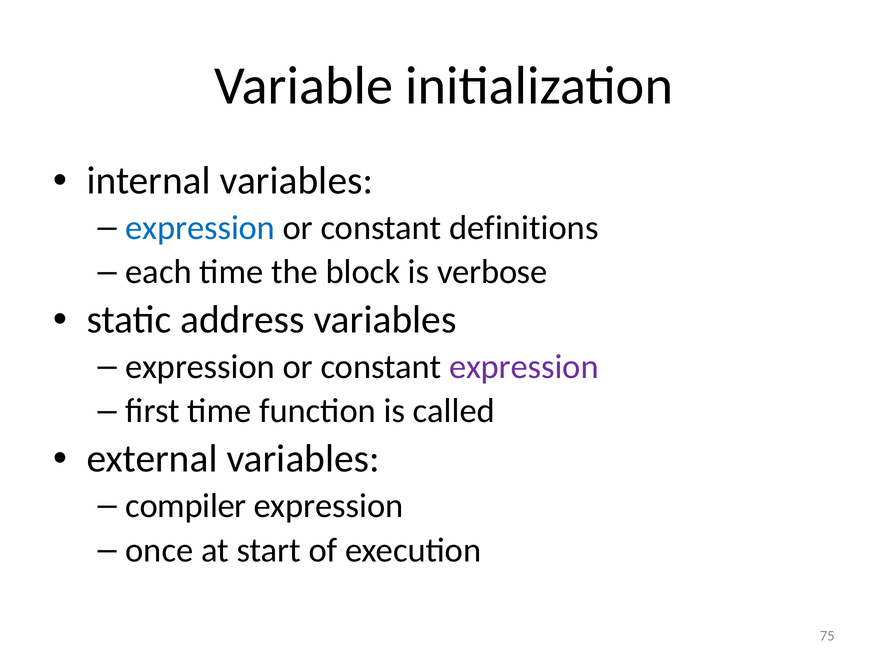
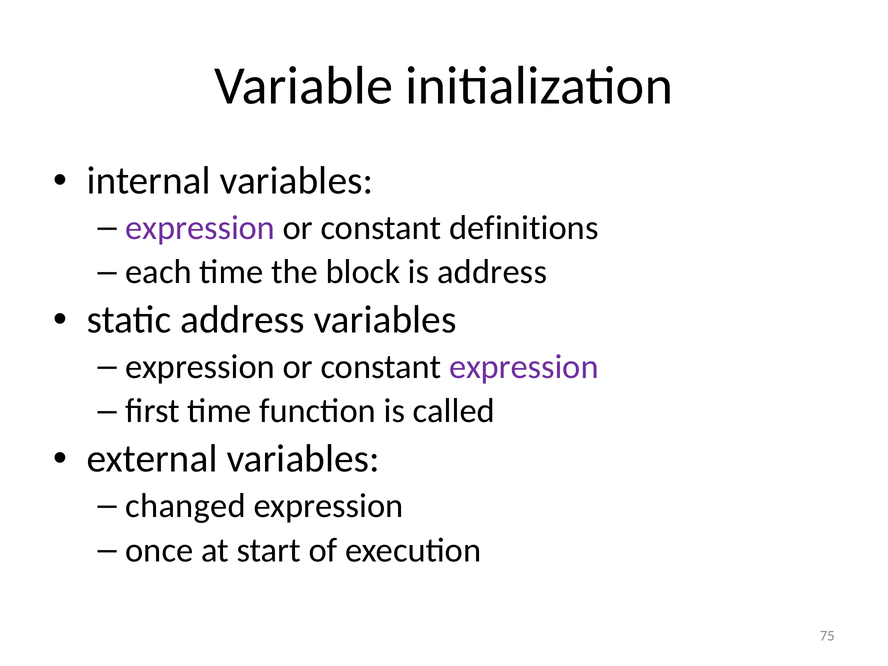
expression at (200, 228) colour: blue -> purple
is verbose: verbose -> address
compiler: compiler -> changed
